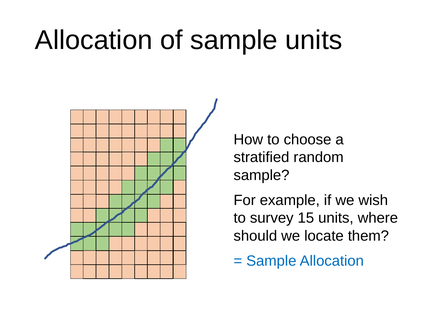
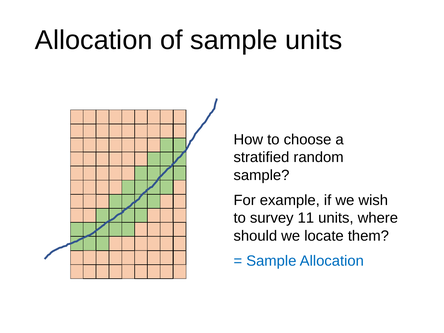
15: 15 -> 11
